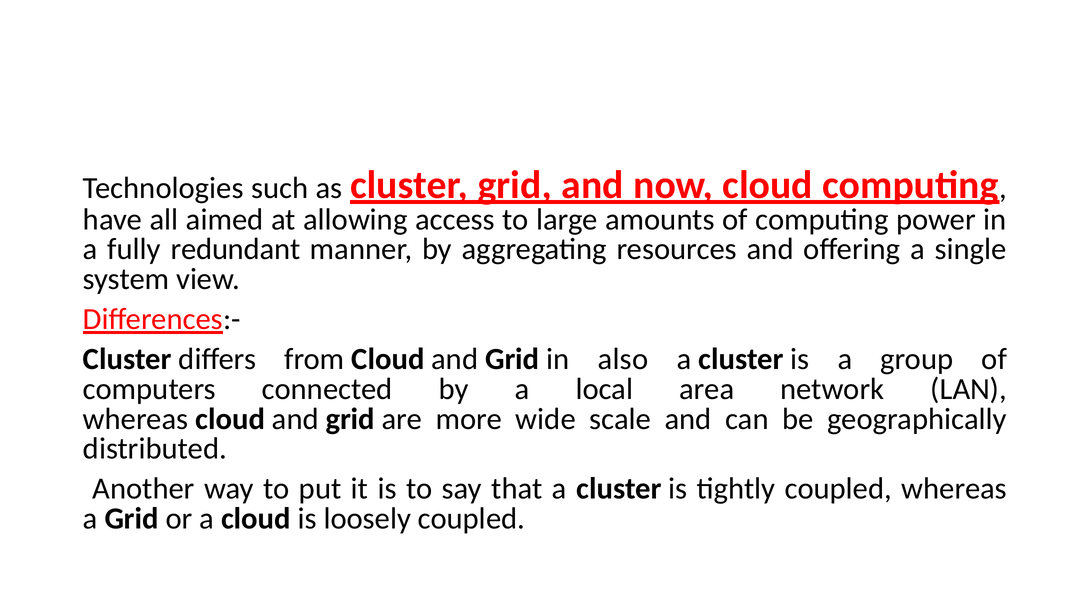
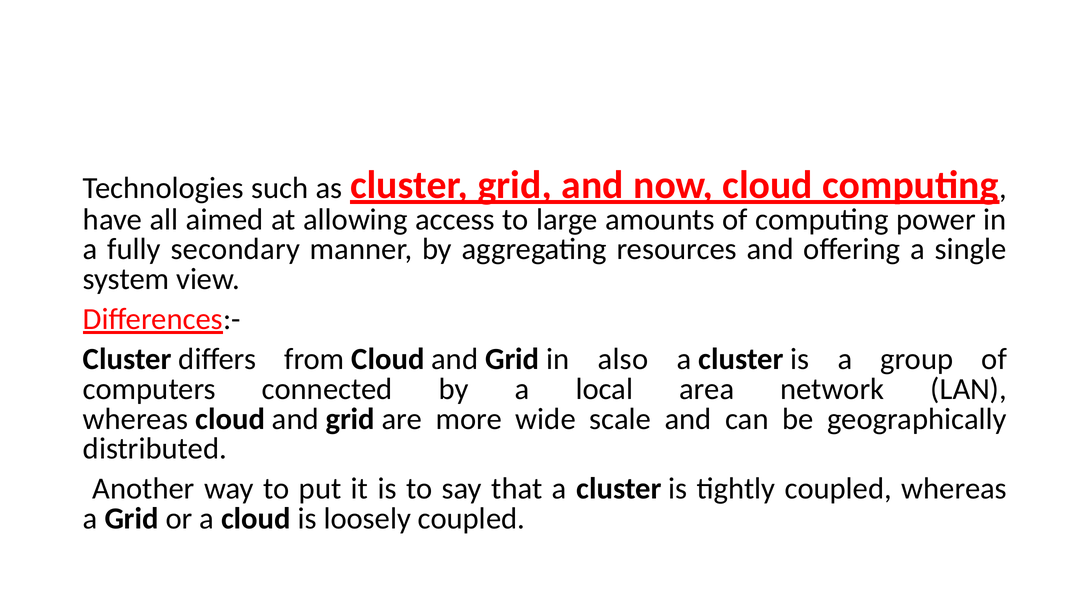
redundant: redundant -> secondary
